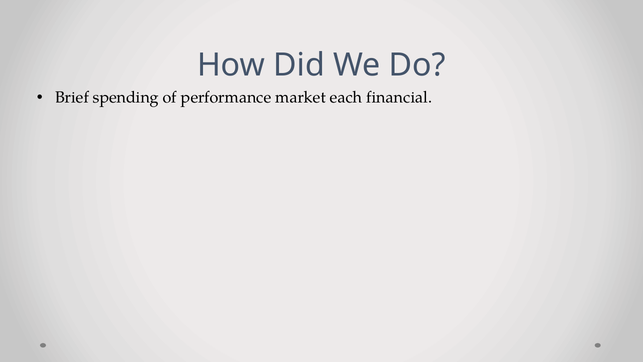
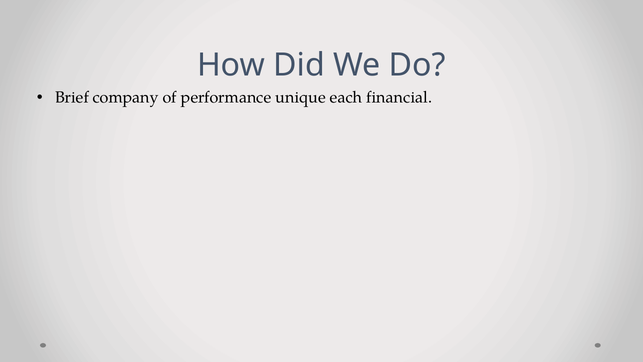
spending: spending -> company
market: market -> unique
